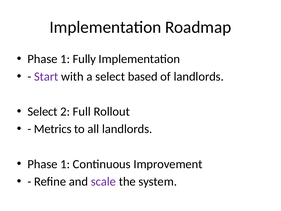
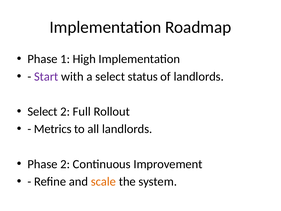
Fully: Fully -> High
based: based -> status
1 at (65, 164): 1 -> 2
scale colour: purple -> orange
